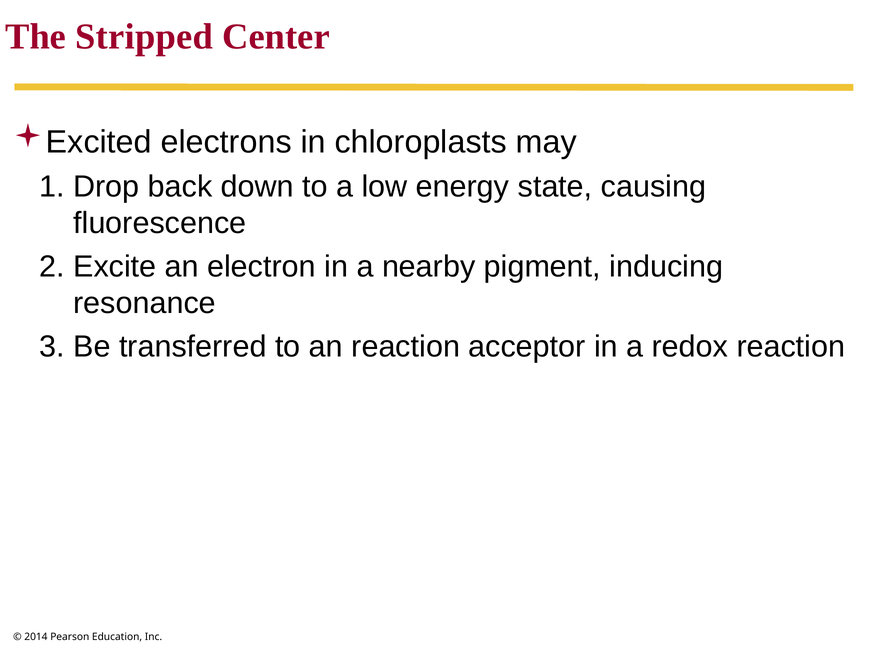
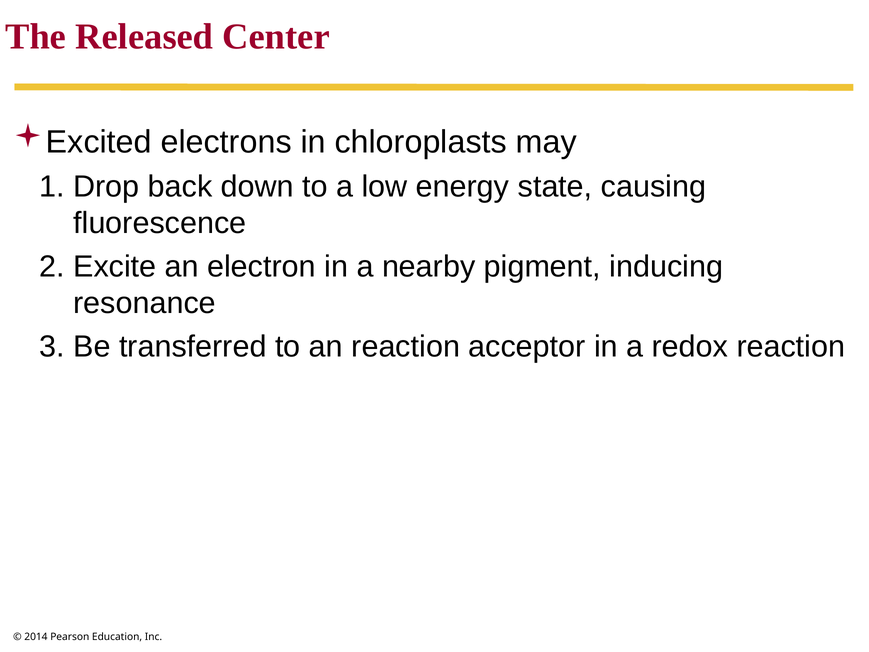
Stripped: Stripped -> Released
